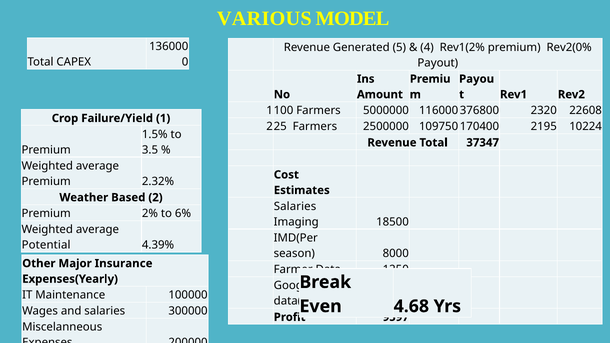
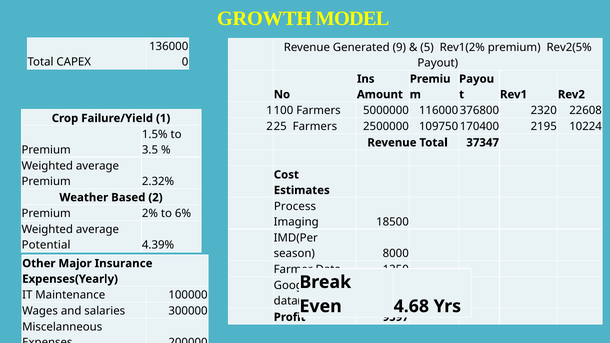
VARIOUS: VARIOUS -> GROWTH
5: 5 -> 9
4: 4 -> 5
Rev2(0%: Rev2(0% -> Rev2(5%
Salaries at (295, 206): Salaries -> Process
